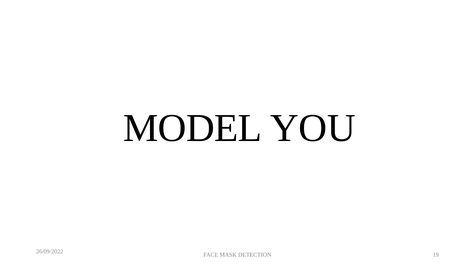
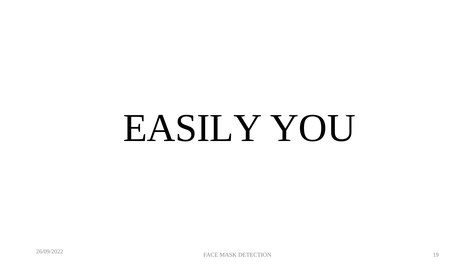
MODEL: MODEL -> EASILY
